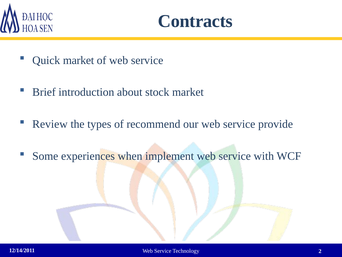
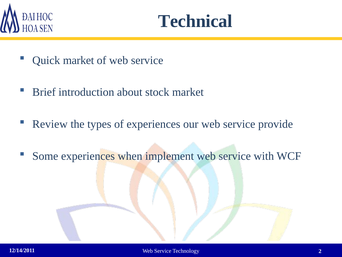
Contracts: Contracts -> Technical
of recommend: recommend -> experiences
